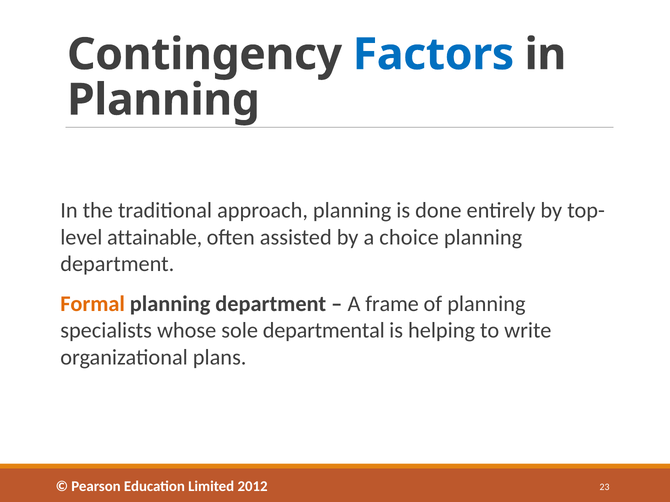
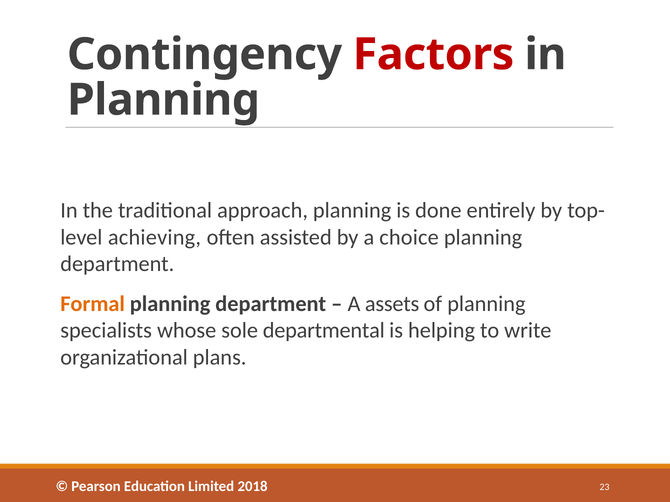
Factors colour: blue -> red
attainable: attainable -> achieving
frame: frame -> assets
2012: 2012 -> 2018
